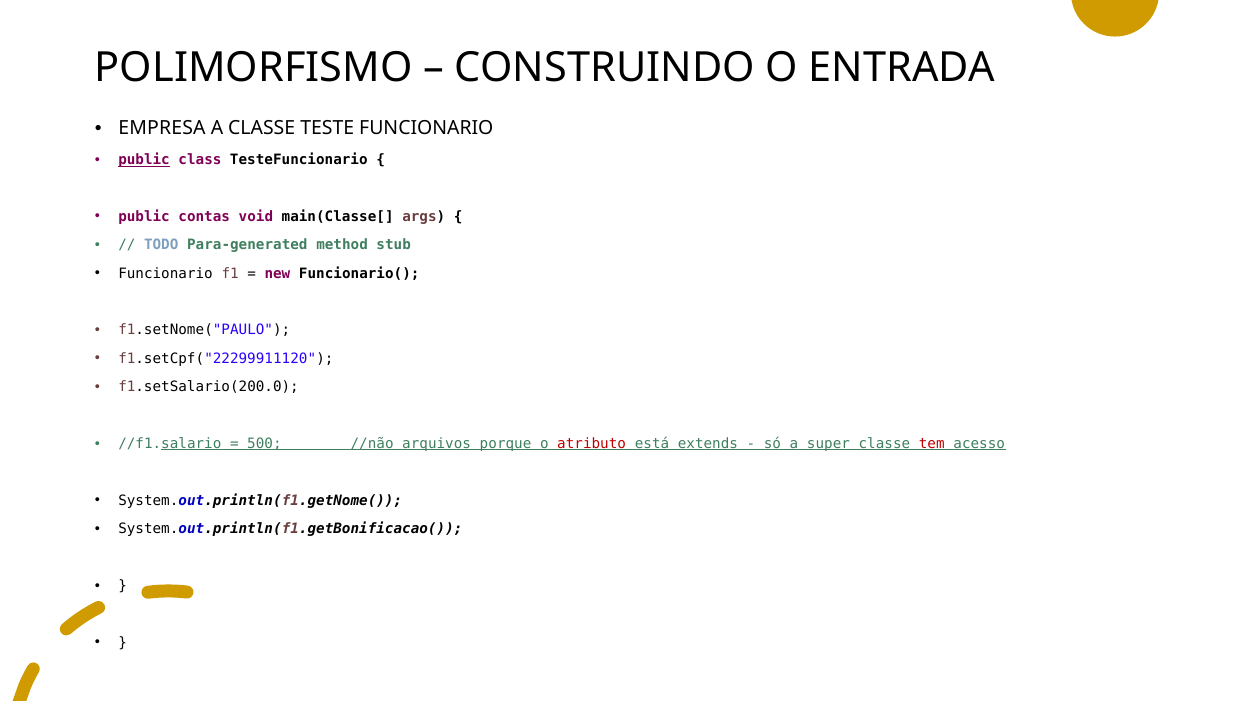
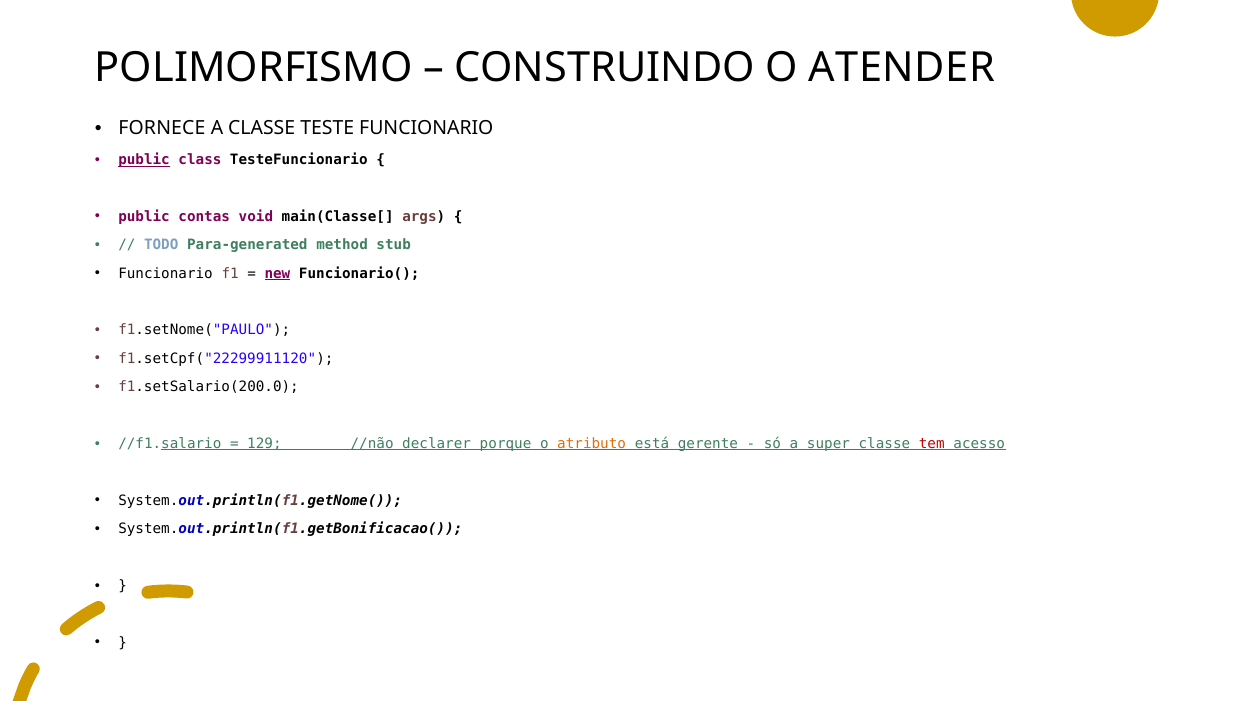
ENTRADA: ENTRADA -> ATENDER
EMPRESA: EMPRESA -> FORNECE
new underline: none -> present
500: 500 -> 129
arquivos: arquivos -> declarer
atributo colour: red -> orange
extends: extends -> gerente
